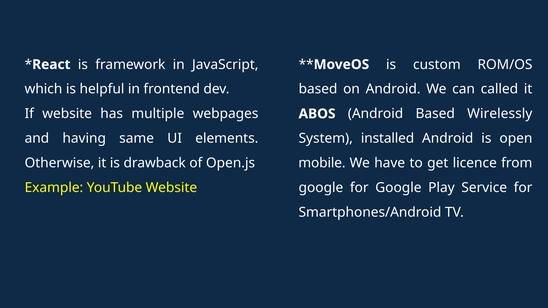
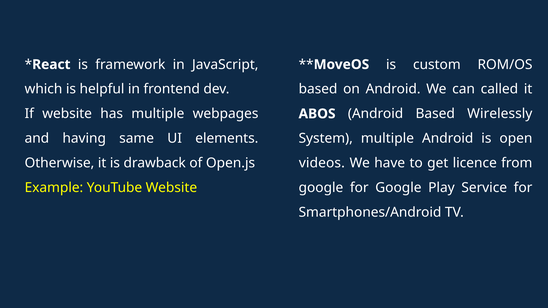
System installed: installed -> multiple
mobile: mobile -> videos
